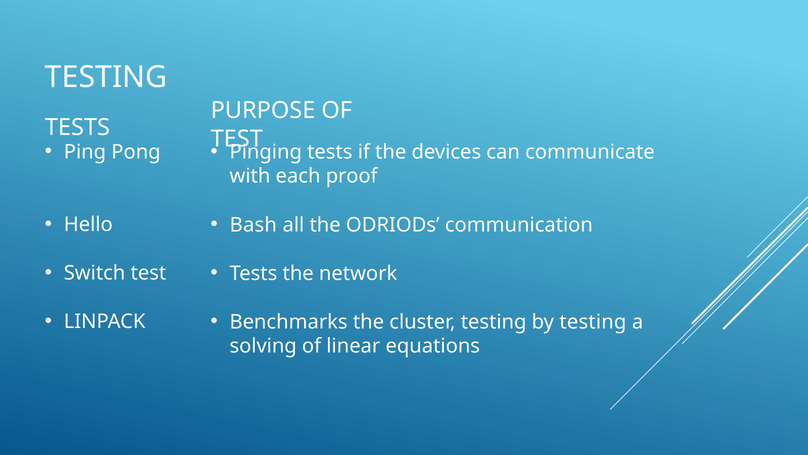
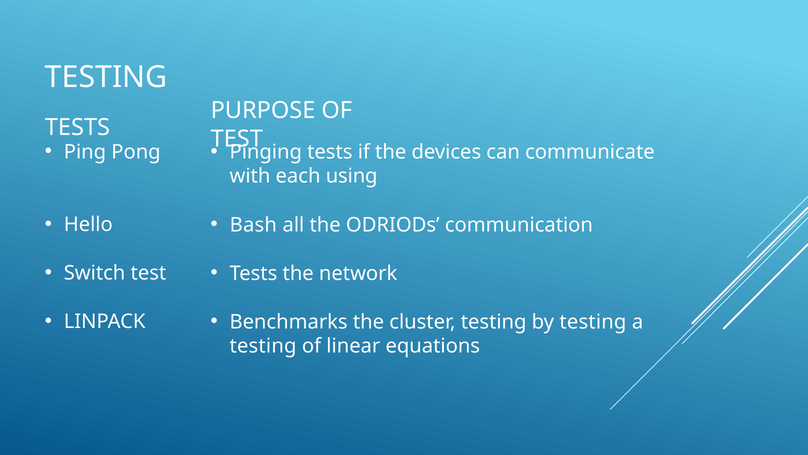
proof: proof -> using
solving at (263, 346): solving -> testing
